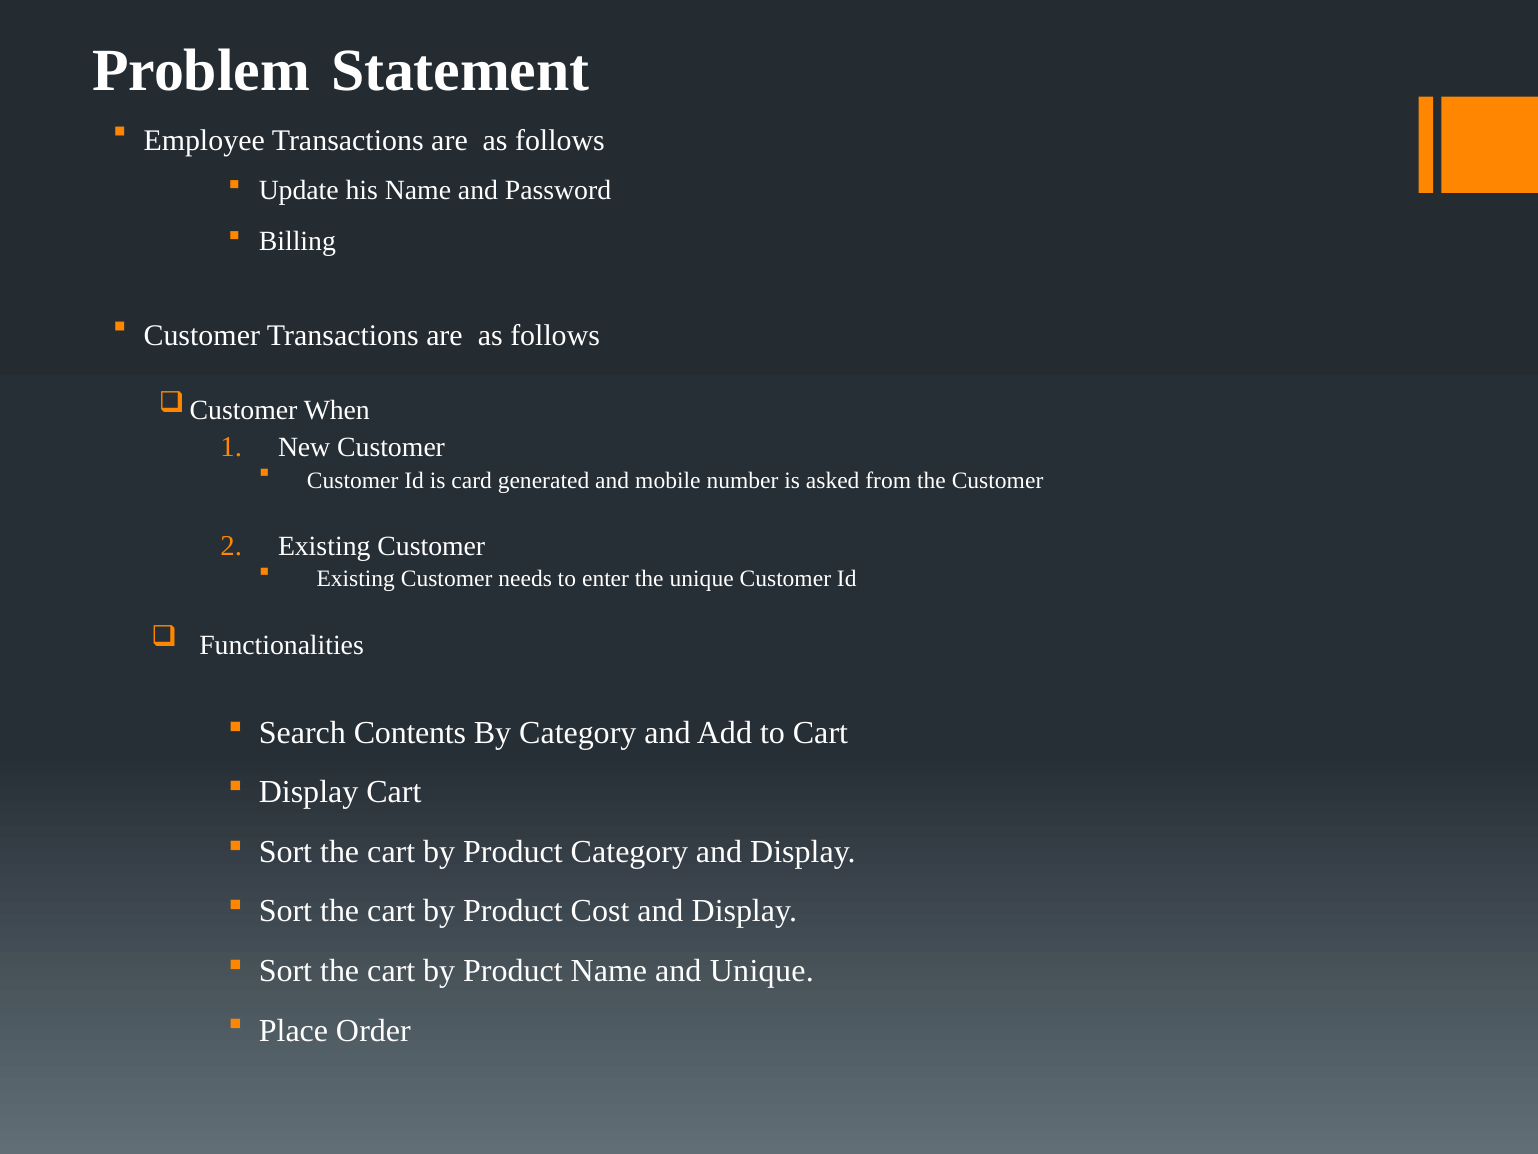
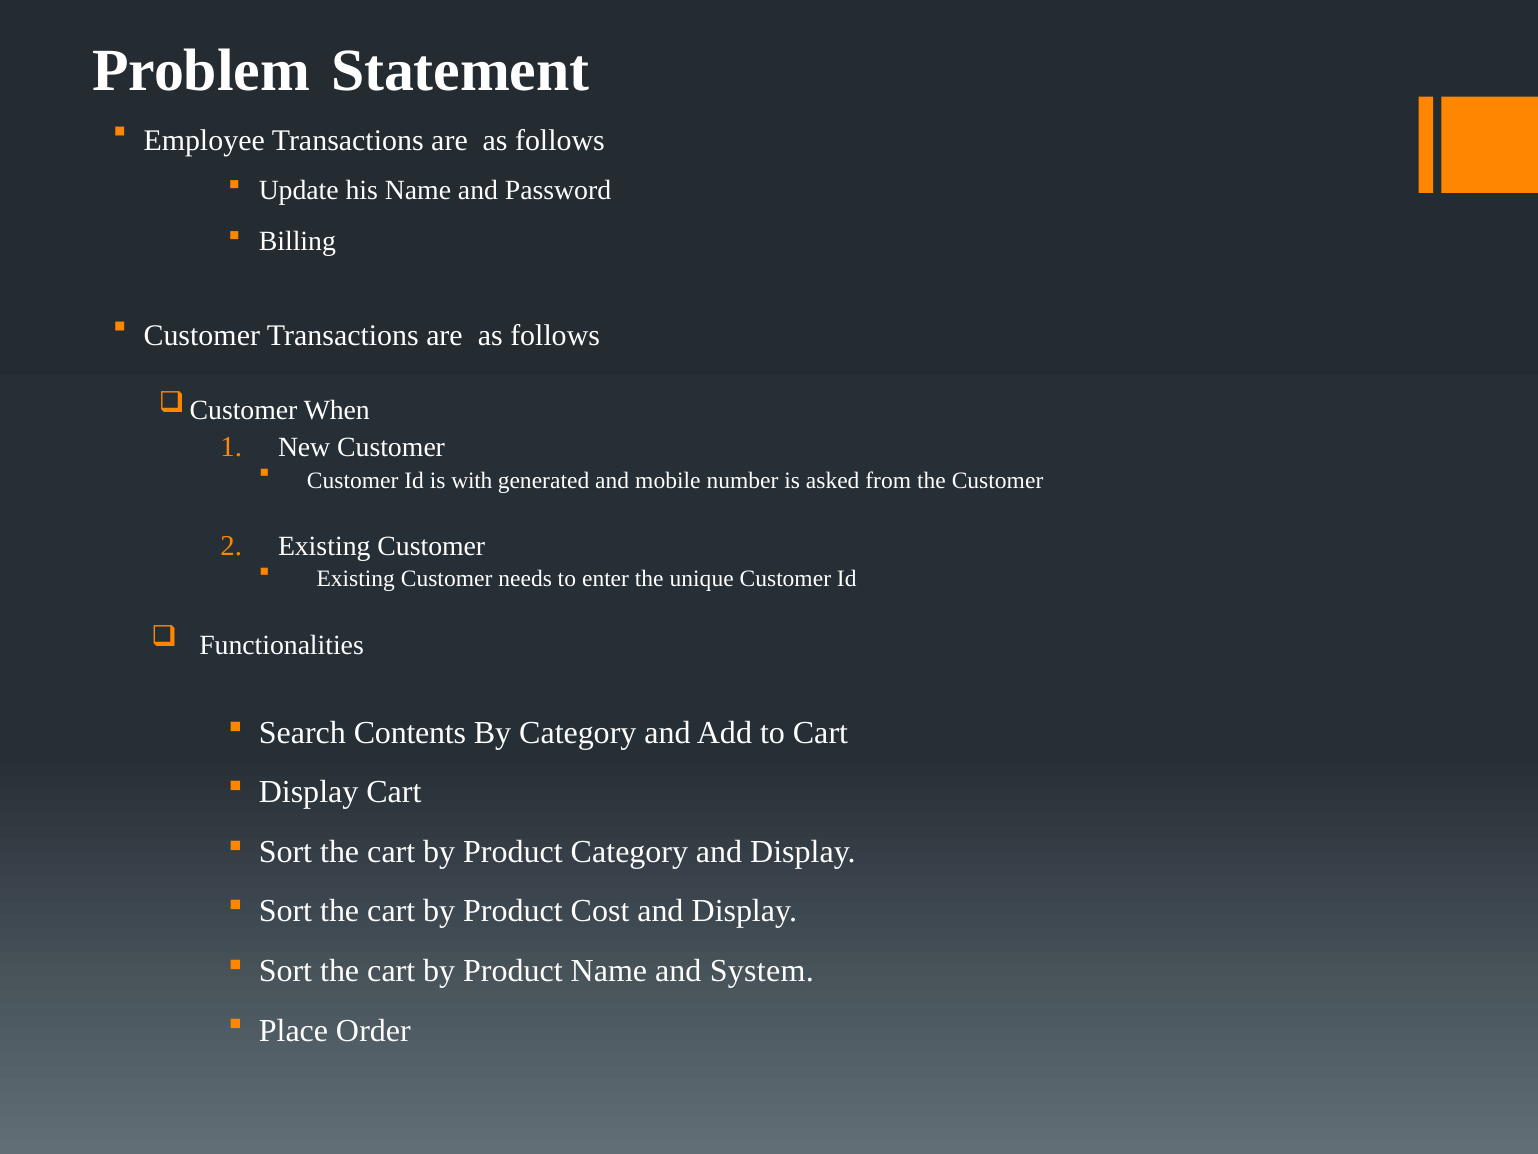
card: card -> with
and Unique: Unique -> System
